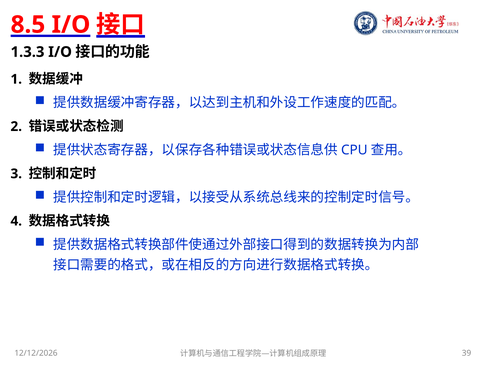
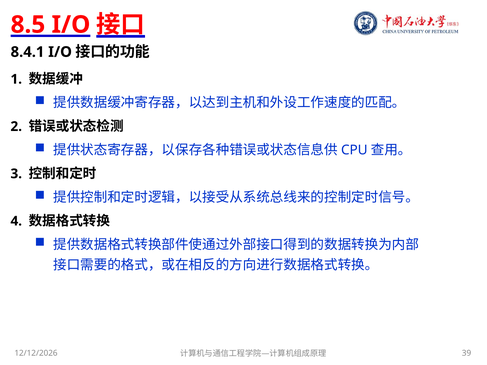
1.3.3: 1.3.3 -> 8.4.1
